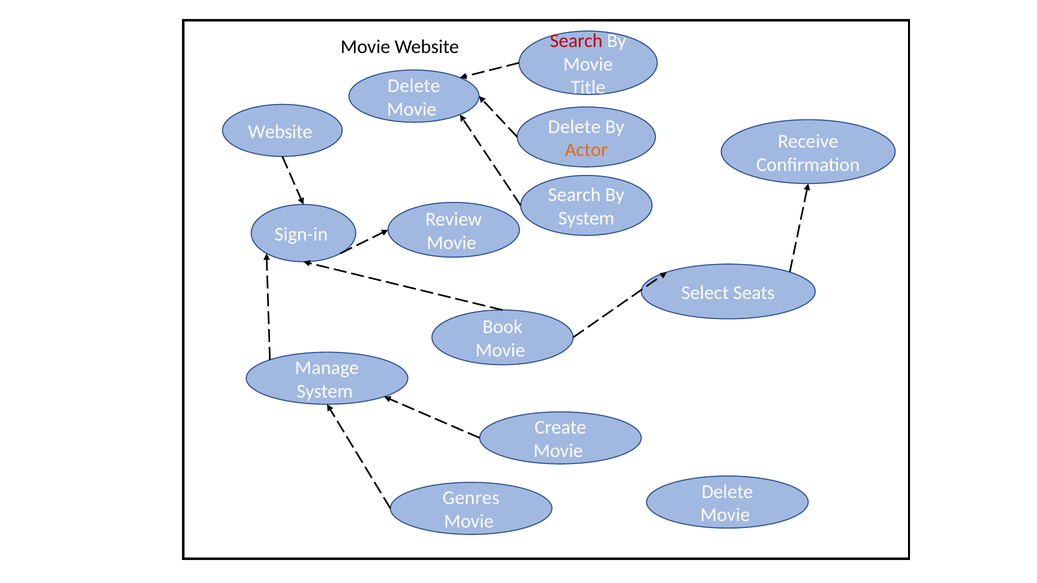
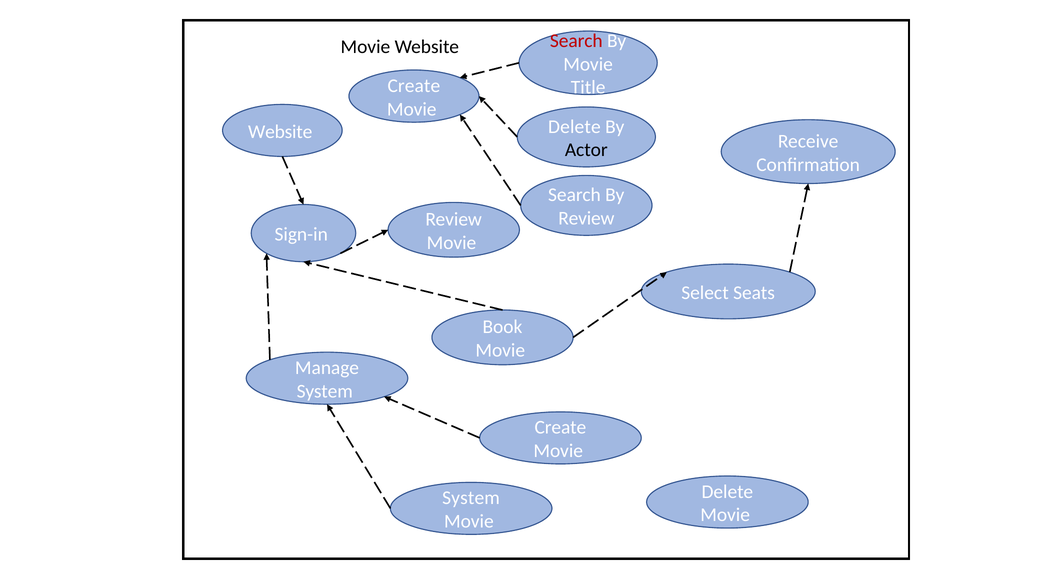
Delete at (414, 86): Delete -> Create
Actor colour: orange -> black
System at (586, 219): System -> Review
Genres at (471, 498): Genres -> System
